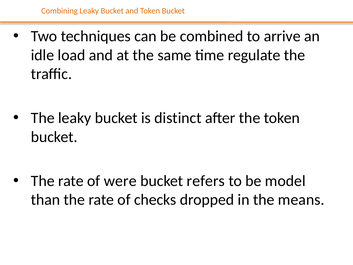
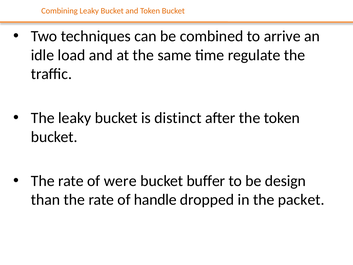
refers: refers -> buffer
model: model -> design
checks: checks -> handle
means: means -> packet
